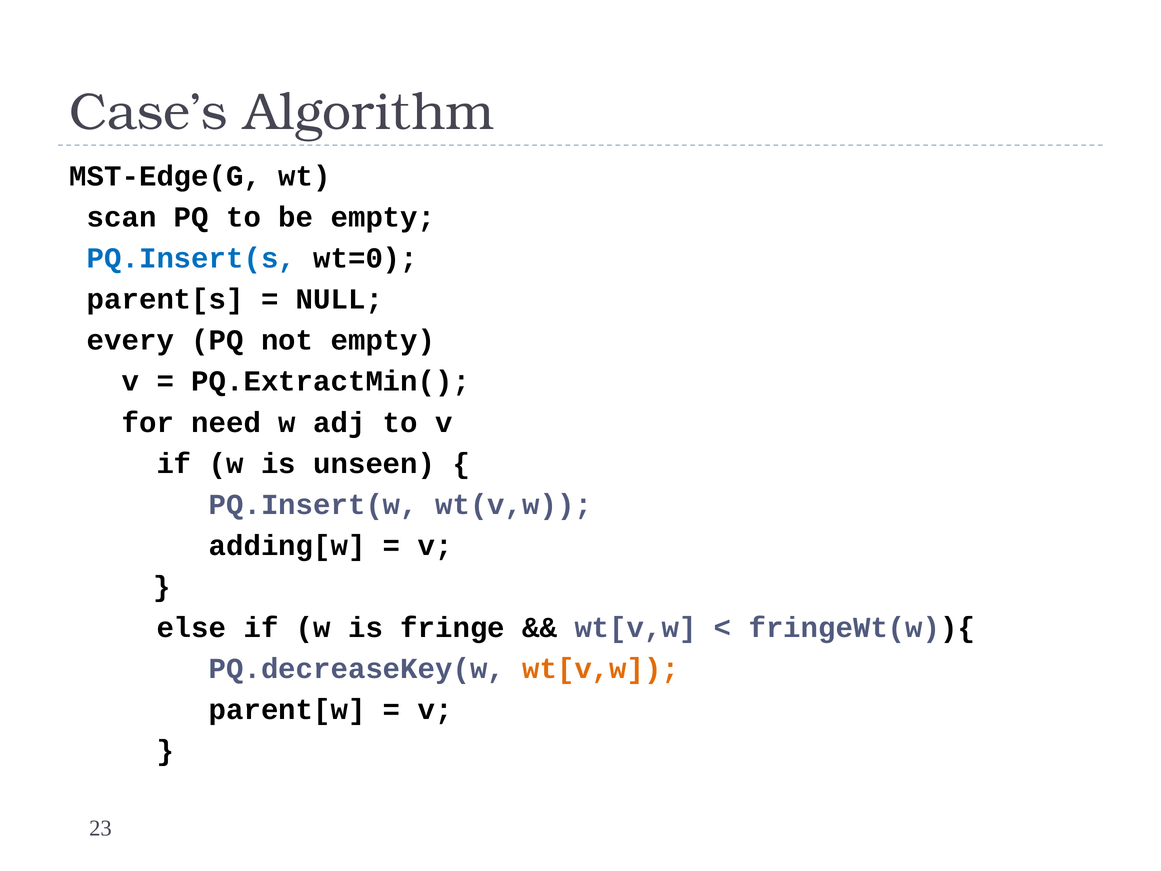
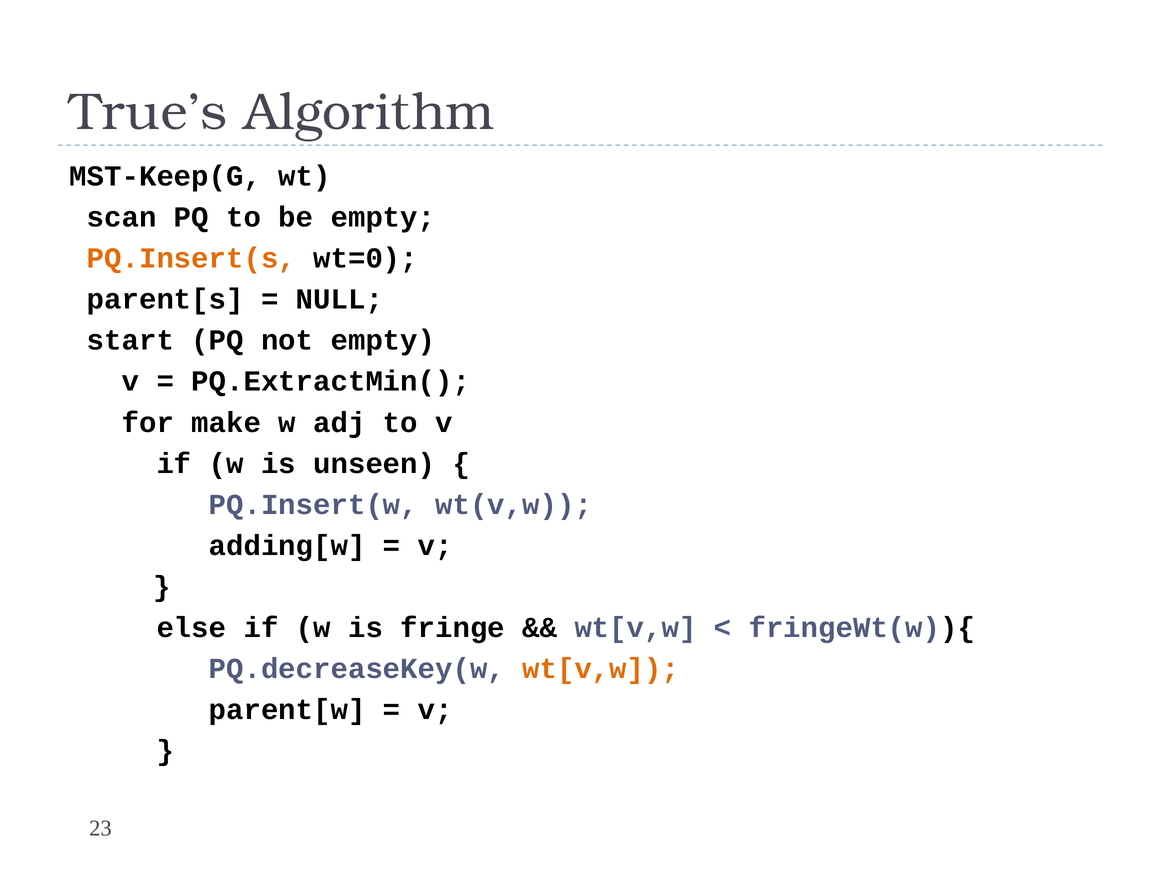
Case’s: Case’s -> True’s
MST-Edge(G: MST-Edge(G -> MST-Keep(G
PQ.Insert(s colour: blue -> orange
every: every -> start
need: need -> make
